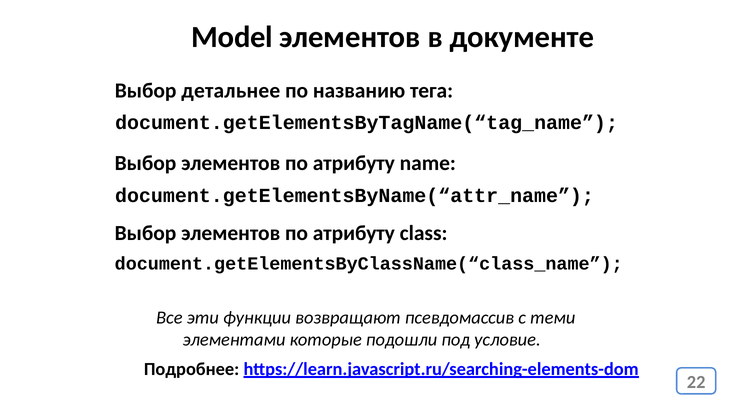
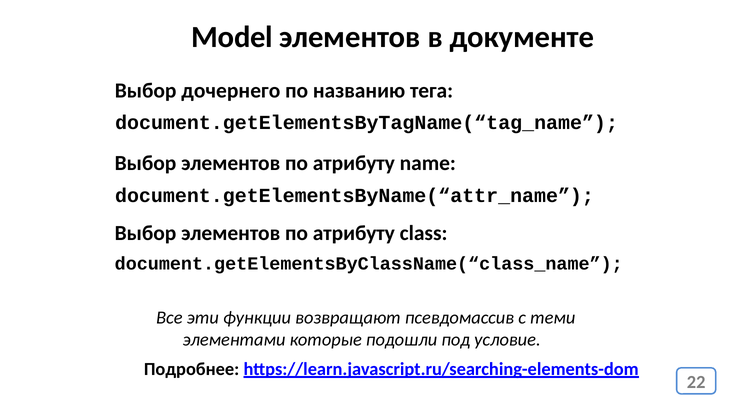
детальнее: детальнее -> дочернего
